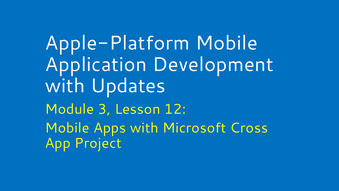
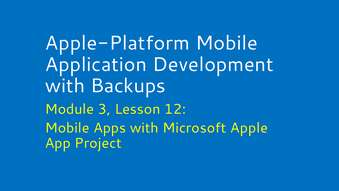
Updates: Updates -> Backups
Cross: Cross -> Apple
